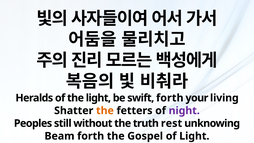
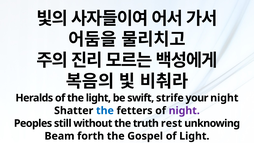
swift forth: forth -> strife
your living: living -> night
the at (105, 111) colour: orange -> blue
